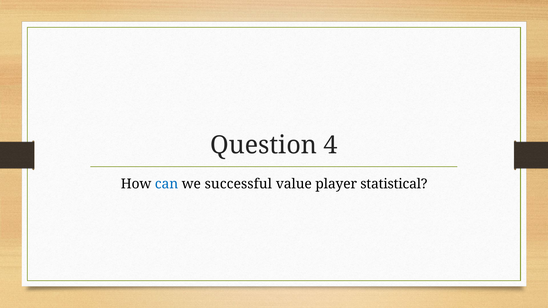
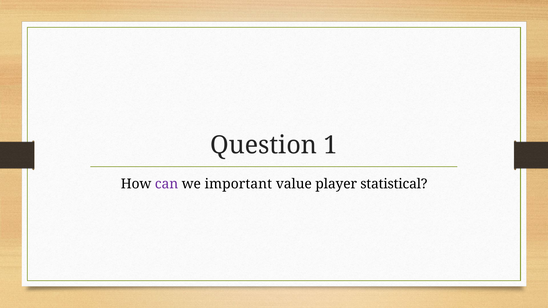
4: 4 -> 1
can colour: blue -> purple
successful: successful -> important
